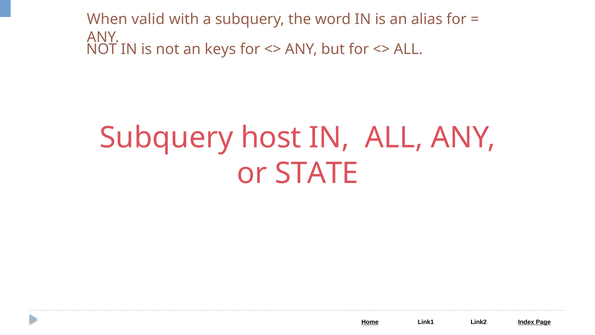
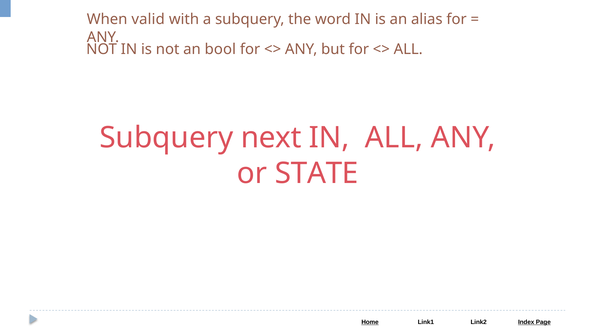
keys: keys -> bool
host: host -> next
